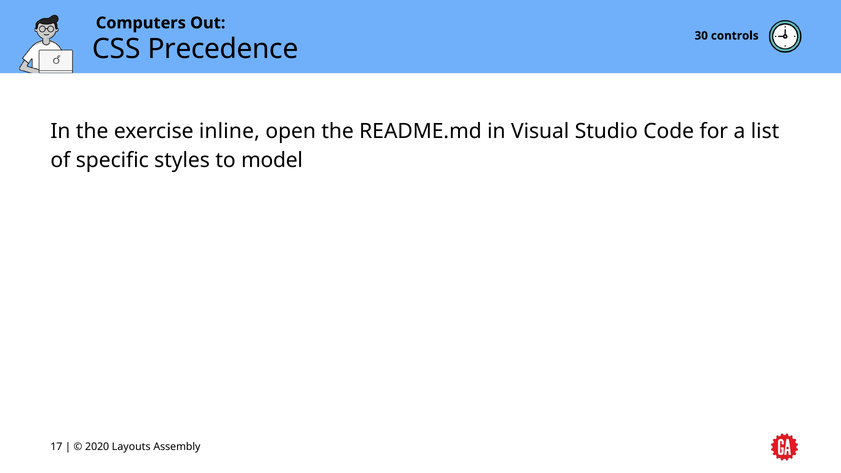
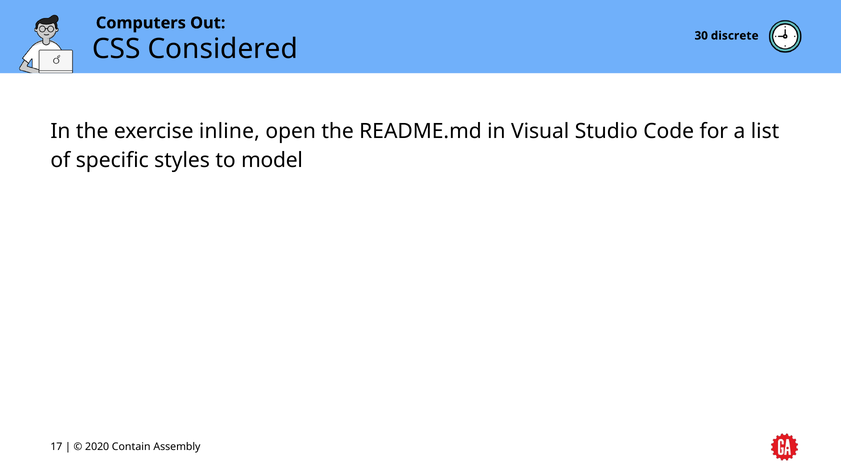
controls: controls -> discrete
Precedence: Precedence -> Considered
Layouts: Layouts -> Contain
